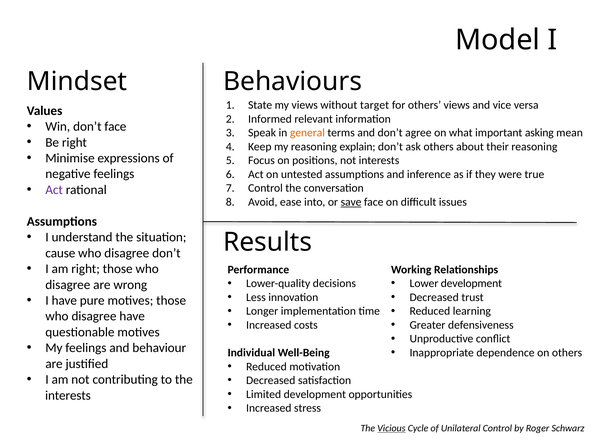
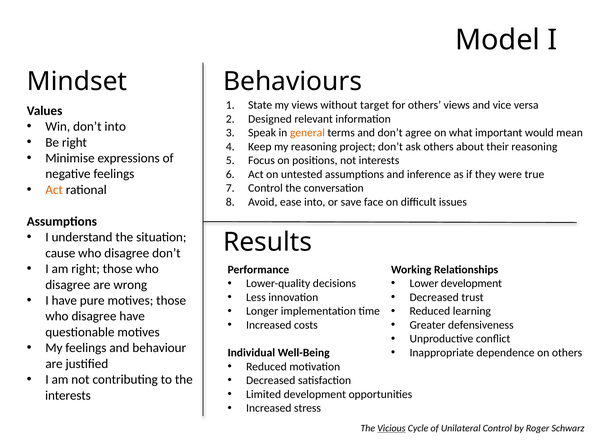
Informed: Informed -> Designed
don’t face: face -> into
asking: asking -> would
explain: explain -> project
Act at (54, 190) colour: purple -> orange
save underline: present -> none
